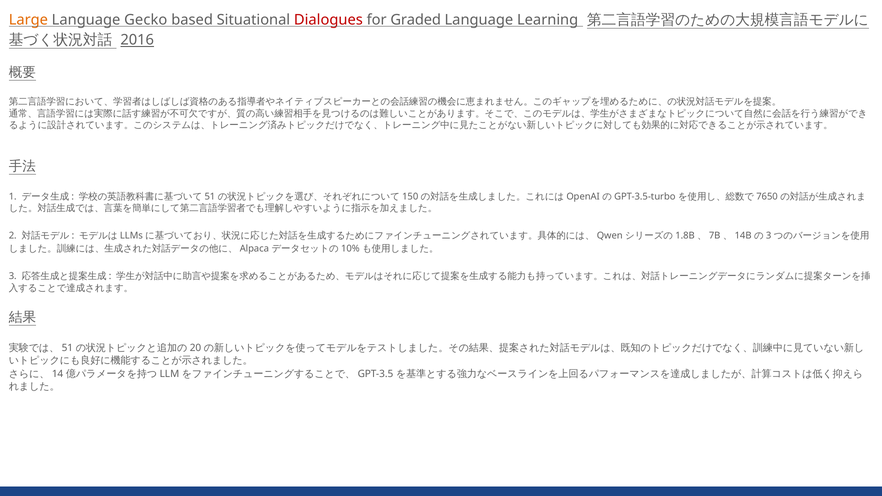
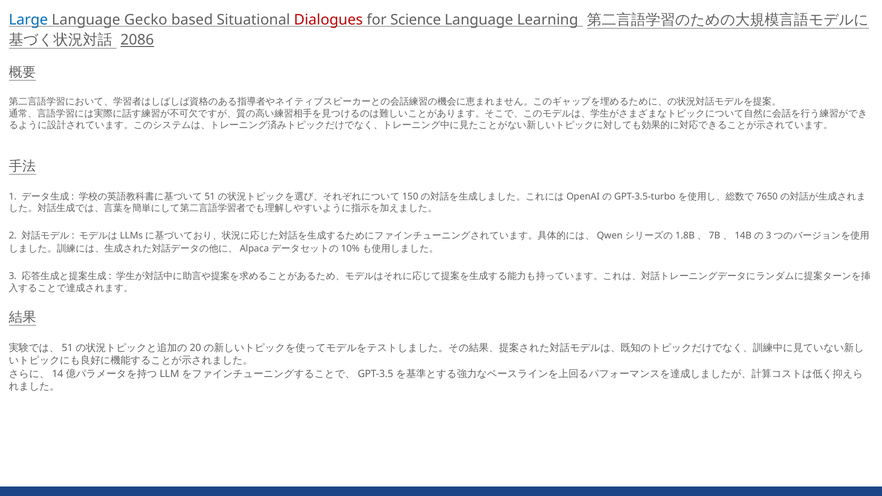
Large colour: orange -> blue
Graded: Graded -> Science
2016: 2016 -> 2086
